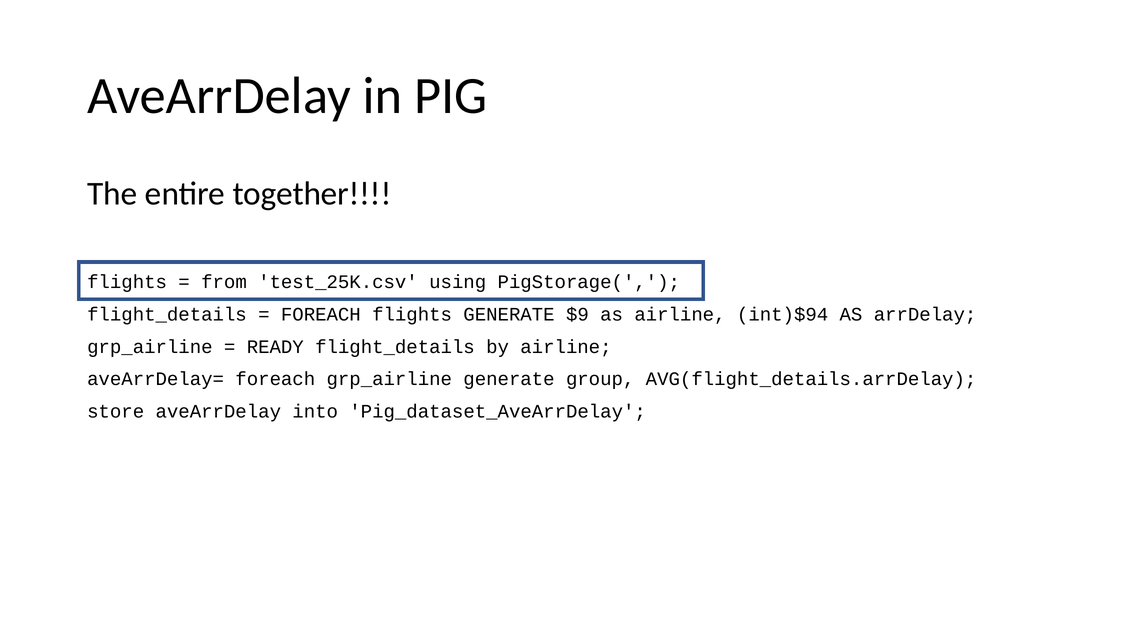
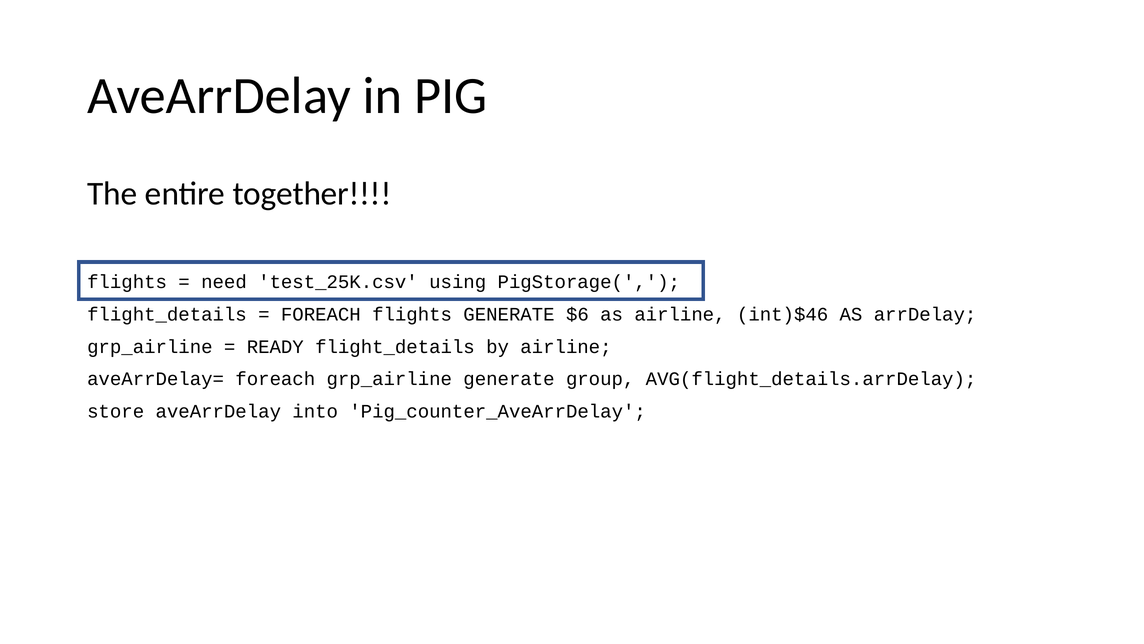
from: from -> need
$9: $9 -> $6
int)$94: int)$94 -> int)$46
Pig_dataset_AveArrDelay: Pig_dataset_AveArrDelay -> Pig_counter_AveArrDelay
